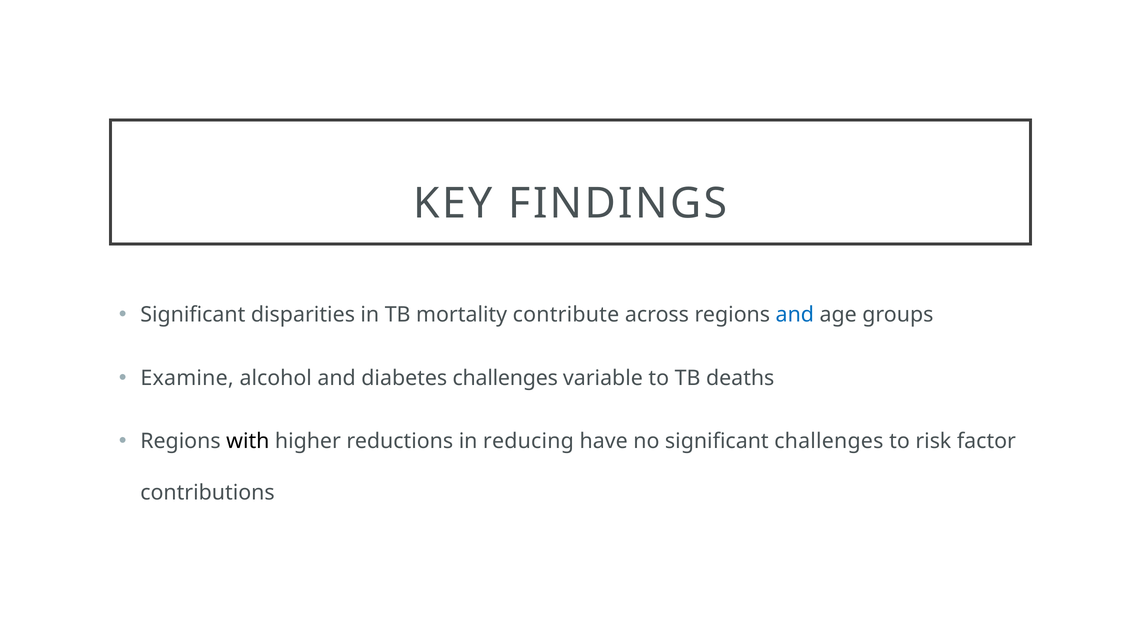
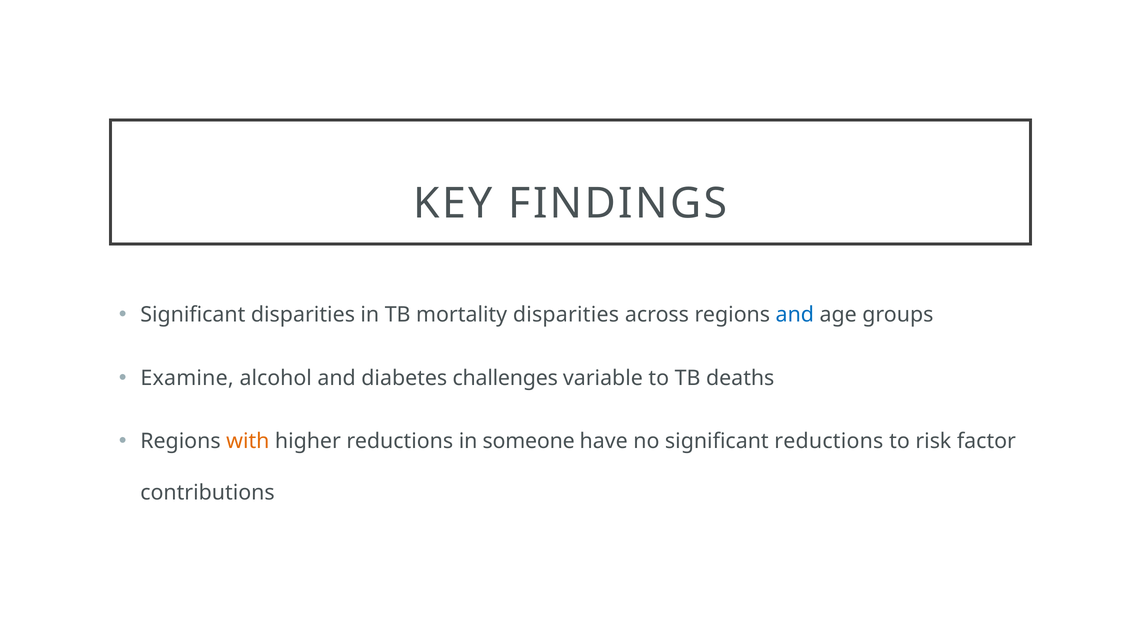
mortality contribute: contribute -> disparities
with colour: black -> orange
reducing: reducing -> someone
significant challenges: challenges -> reductions
